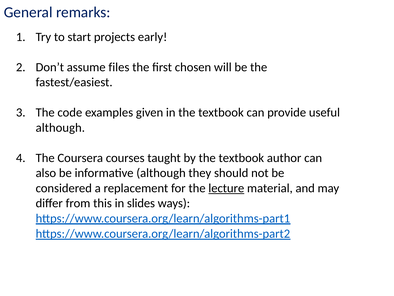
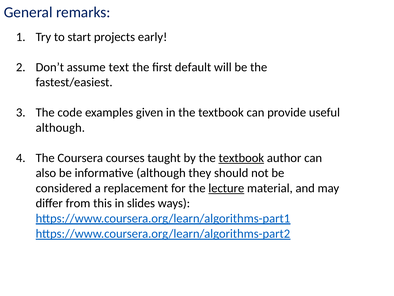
files: files -> text
chosen: chosen -> default
textbook at (241, 158) underline: none -> present
